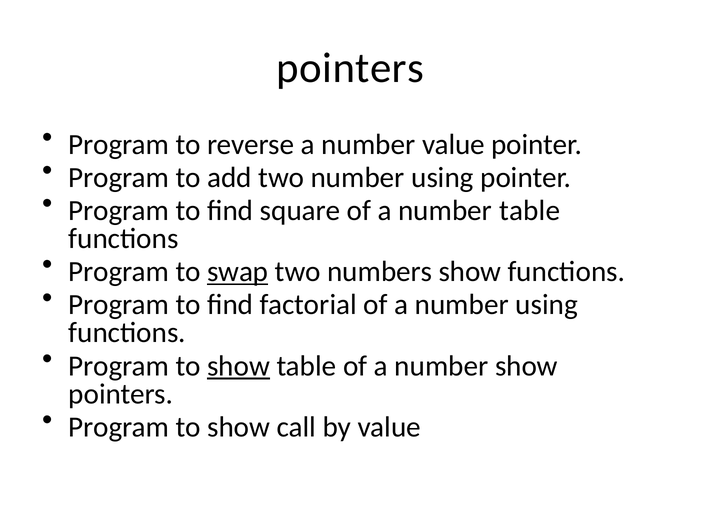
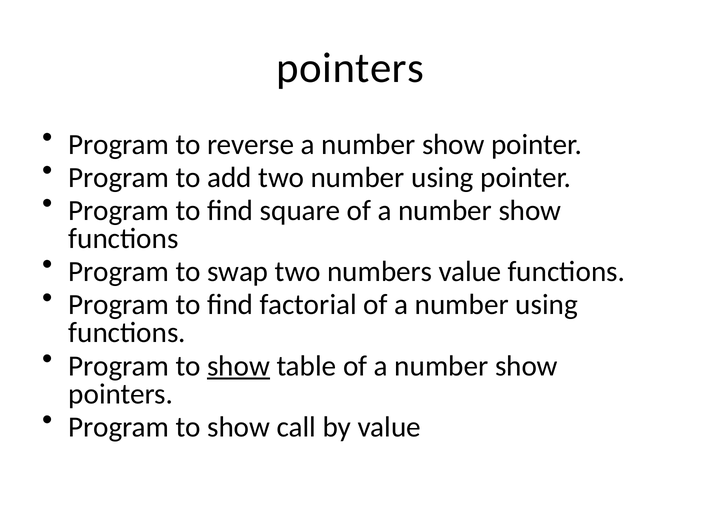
reverse a number value: value -> show
table at (530, 211): table -> show
swap underline: present -> none
numbers show: show -> value
